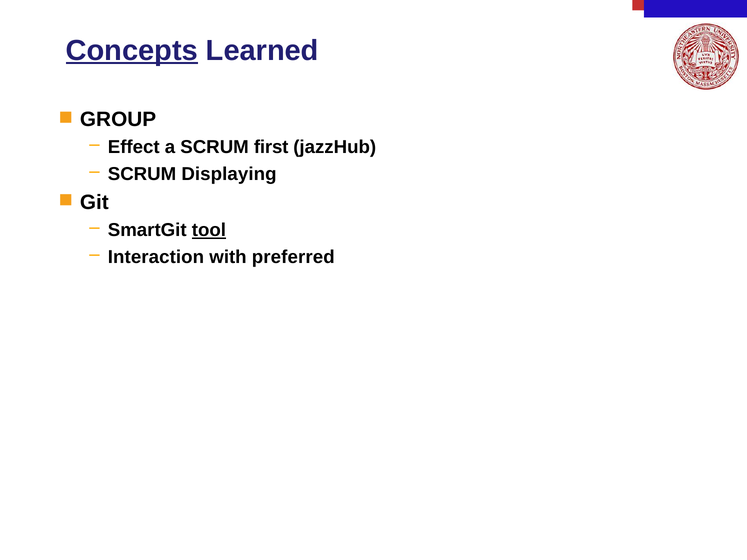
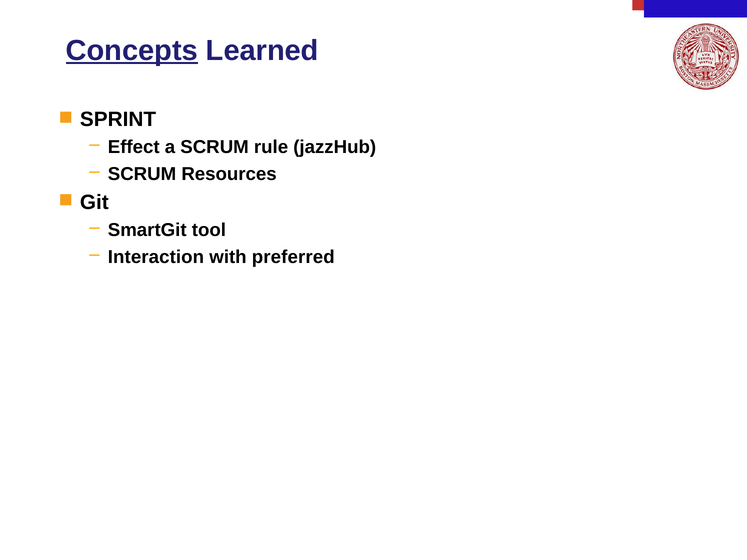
GROUP: GROUP -> SPRINT
first: first -> rule
Displaying: Displaying -> Resources
tool underline: present -> none
